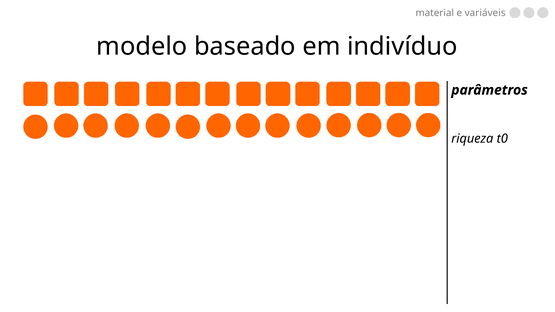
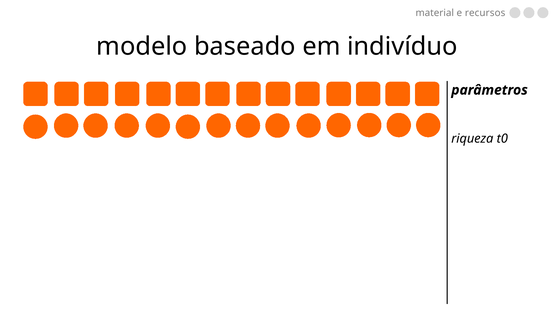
variáveis: variáveis -> recursos
